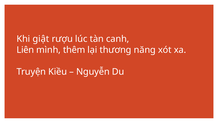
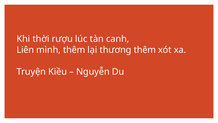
giật: giật -> thời
thương năng: năng -> thêm
